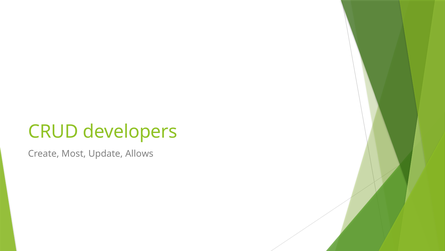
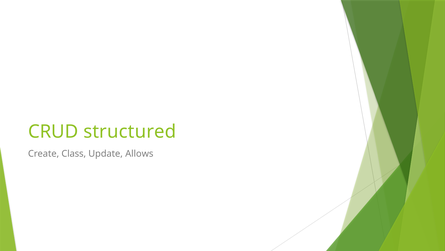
developers: developers -> structured
Most: Most -> Class
